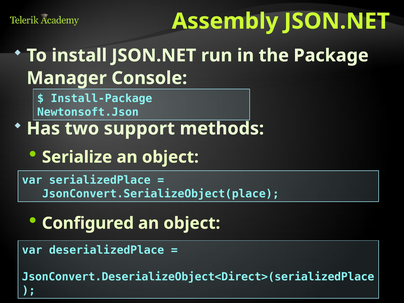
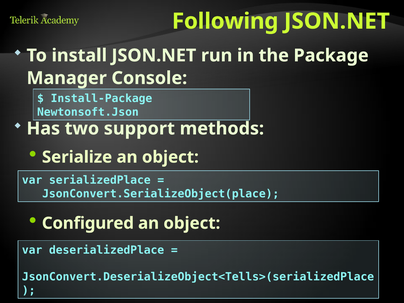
Assembly: Assembly -> Following
JsonConvert.DeserializeObject<Direct>(serializedPlace: JsonConvert.DeserializeObject<Direct>(serializedPlace -> JsonConvert.DeserializeObject<Tells>(serializedPlace
